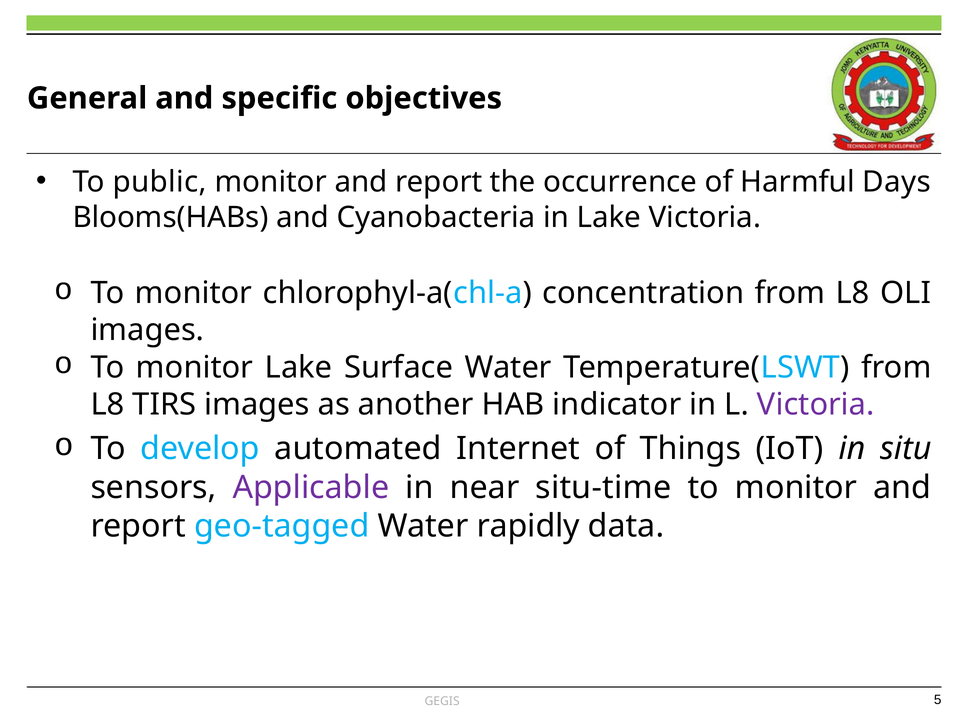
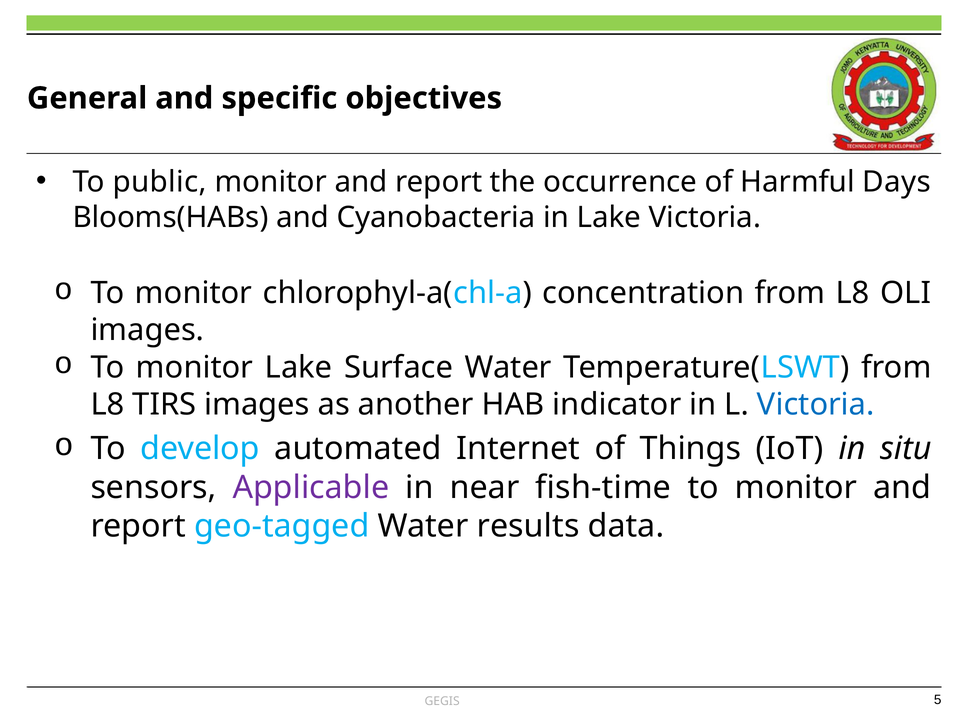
Victoria at (816, 404) colour: purple -> blue
situ-time: situ-time -> fish-time
rapidly: rapidly -> results
